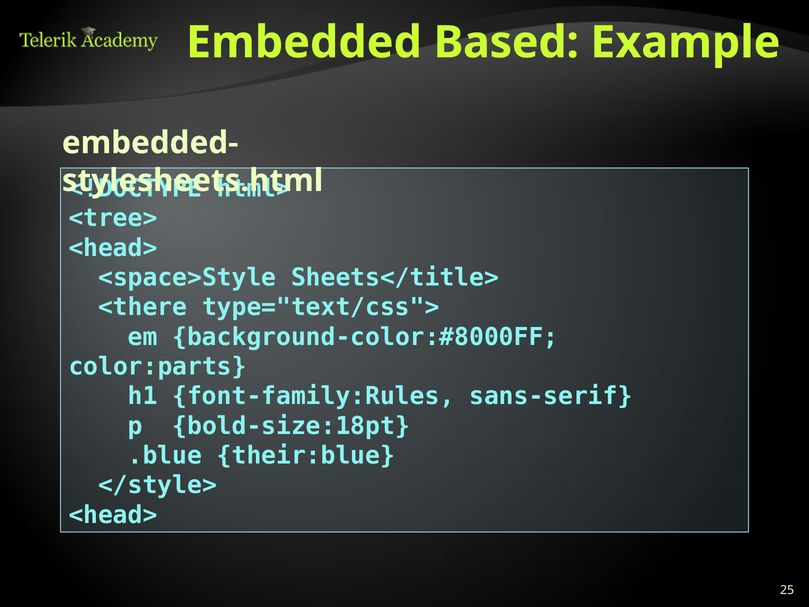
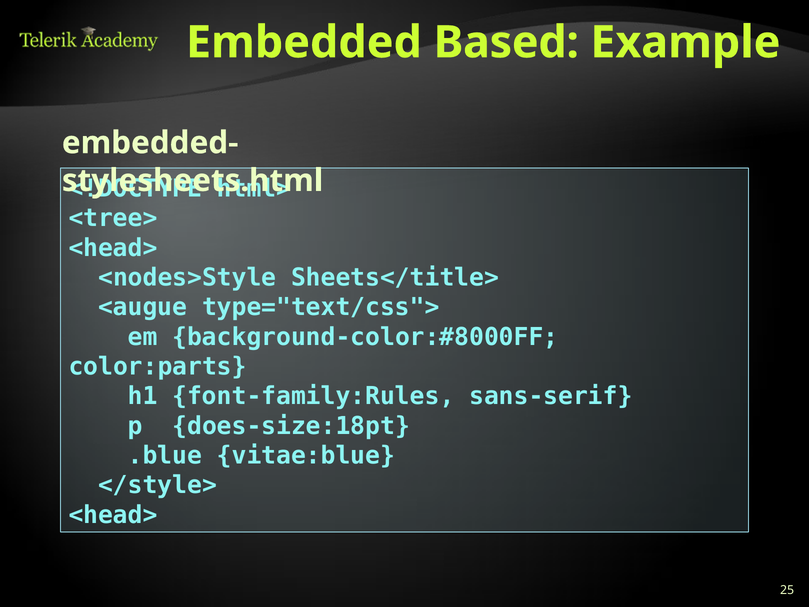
<space>Style: <space>Style -> <nodes>Style
<there: <there -> <augue
bold-size:18pt: bold-size:18pt -> does-size:18pt
their:blue: their:blue -> vitae:blue
